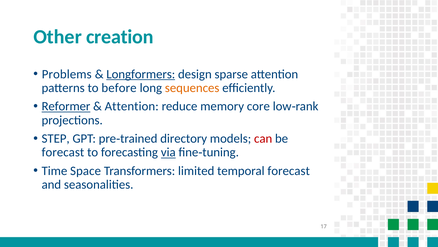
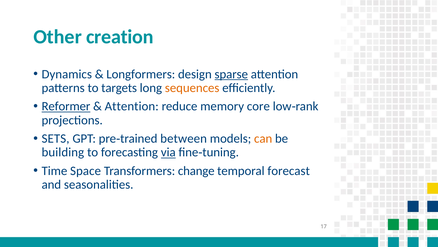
Problems: Problems -> Dynamics
Longformers underline: present -> none
sparse underline: none -> present
before: before -> targets
STEP: STEP -> SETS
directory: directory -> between
can colour: red -> orange
forecast at (63, 152): forecast -> building
limited: limited -> change
